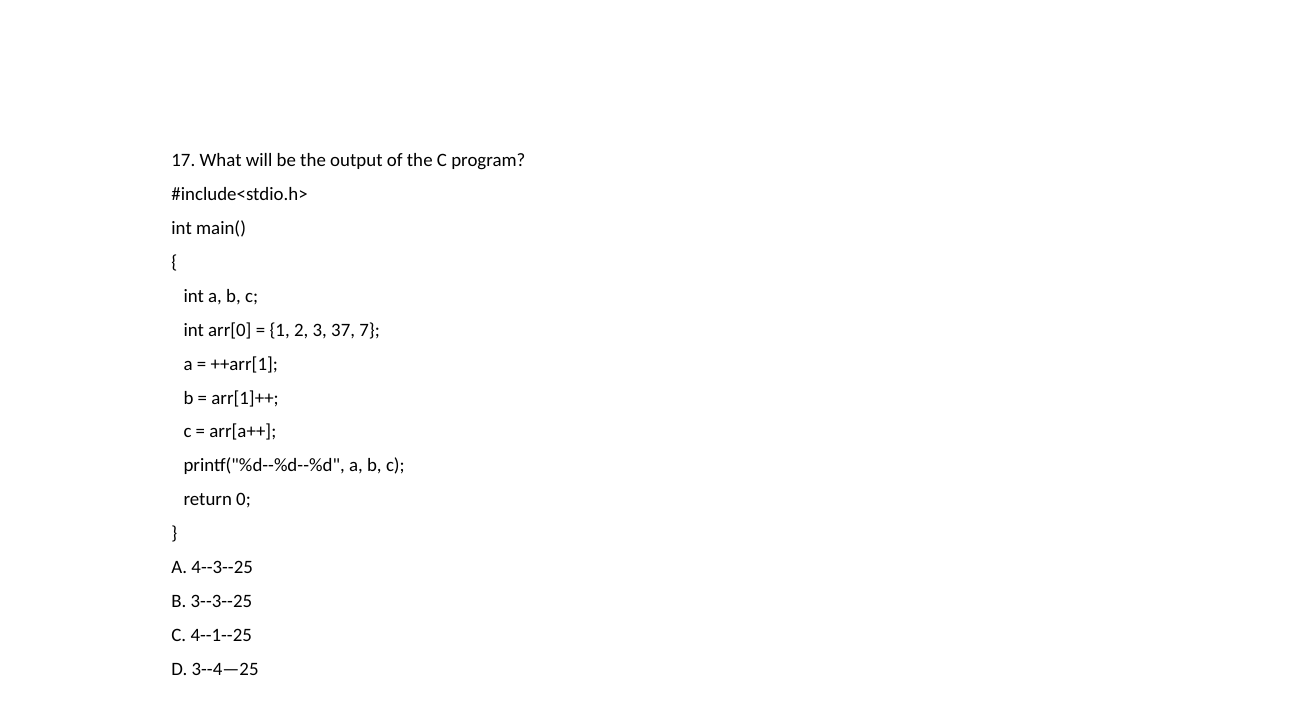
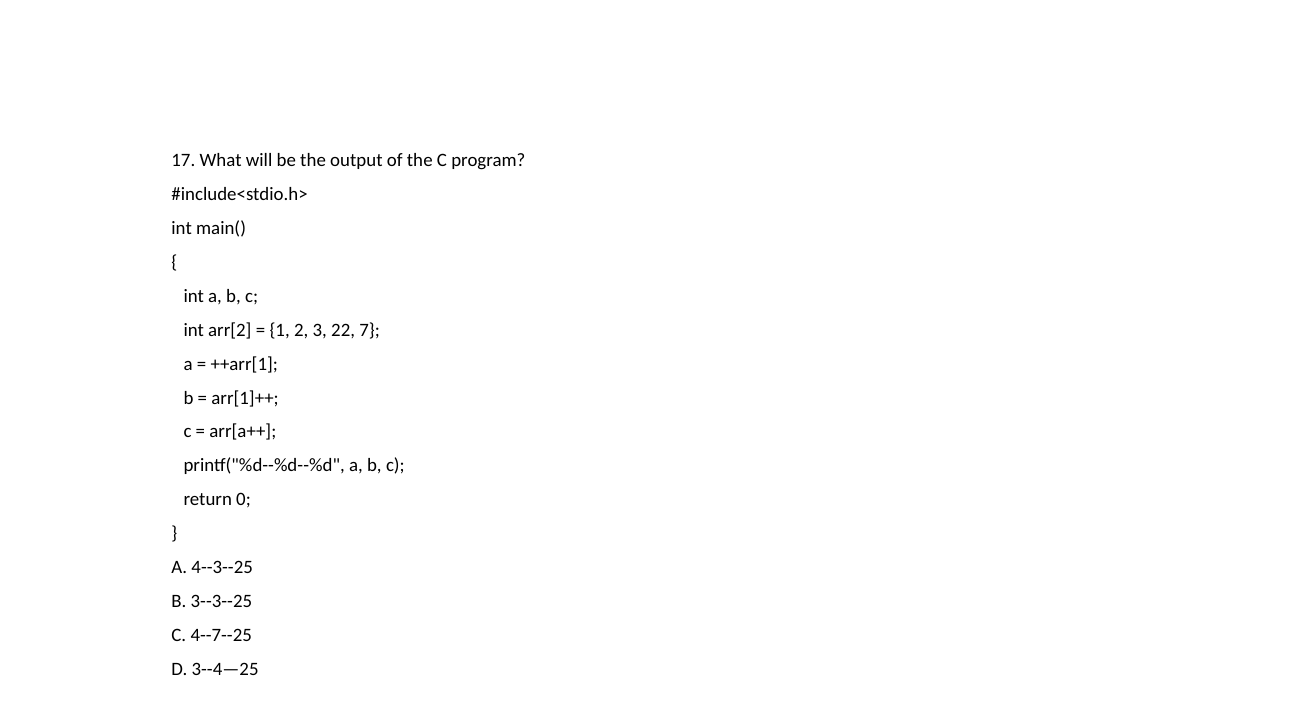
arr[0: arr[0 -> arr[2
37: 37 -> 22
4--1--25: 4--1--25 -> 4--7--25
